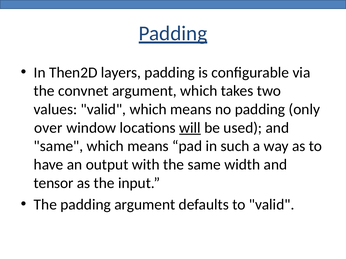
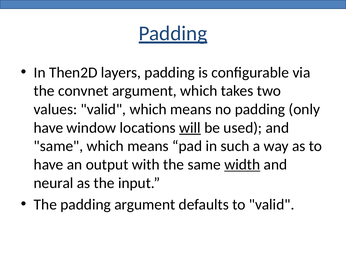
over at (48, 128): over -> have
width underline: none -> present
tensor: tensor -> neural
